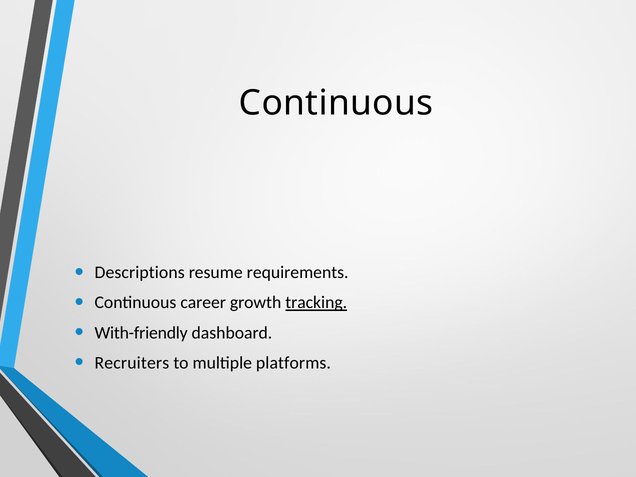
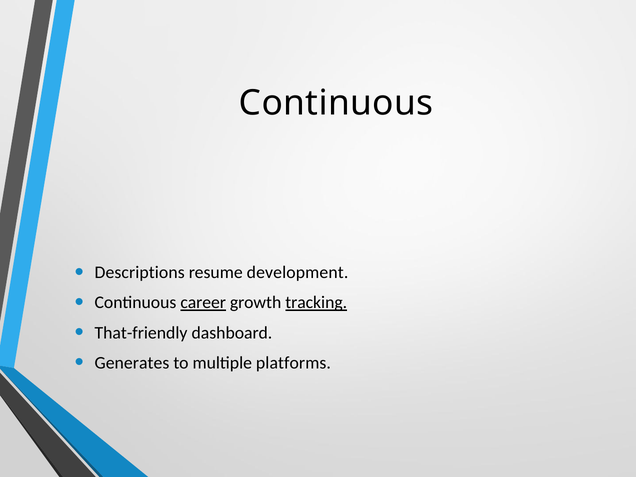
requirements: requirements -> development
career underline: none -> present
With-friendly: With-friendly -> That-friendly
Recruiters: Recruiters -> Generates
